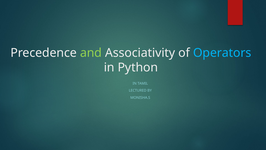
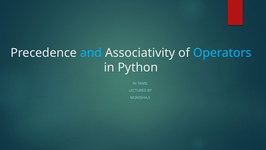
and colour: light green -> light blue
